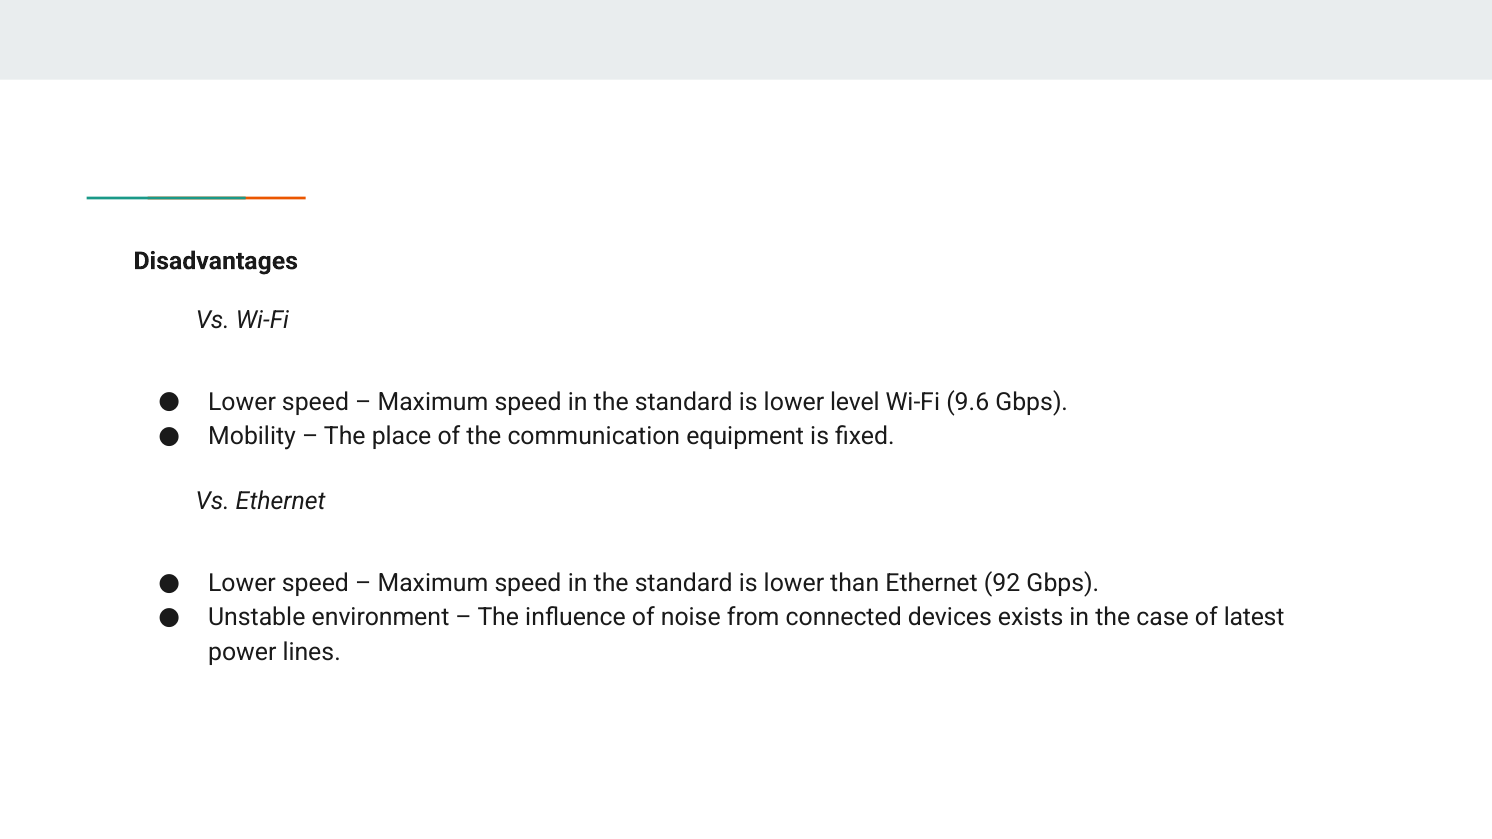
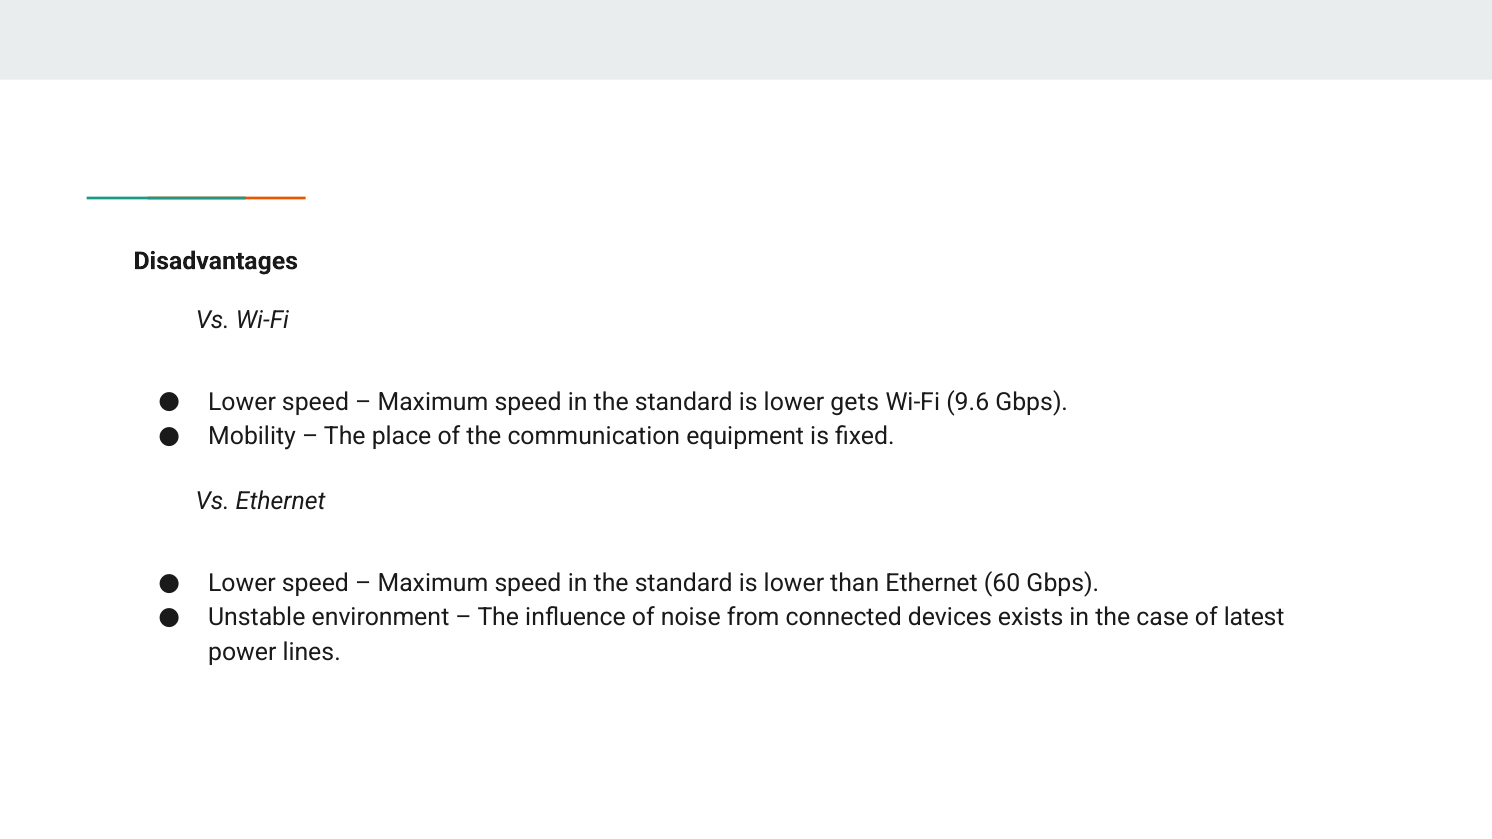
level: level -> gets
92: 92 -> 60
